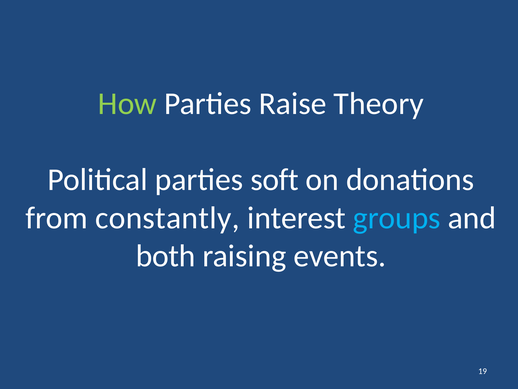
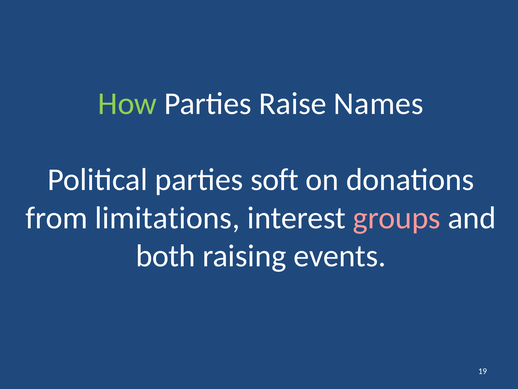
Theory: Theory -> Names
constantly: constantly -> limitations
groups colour: light blue -> pink
